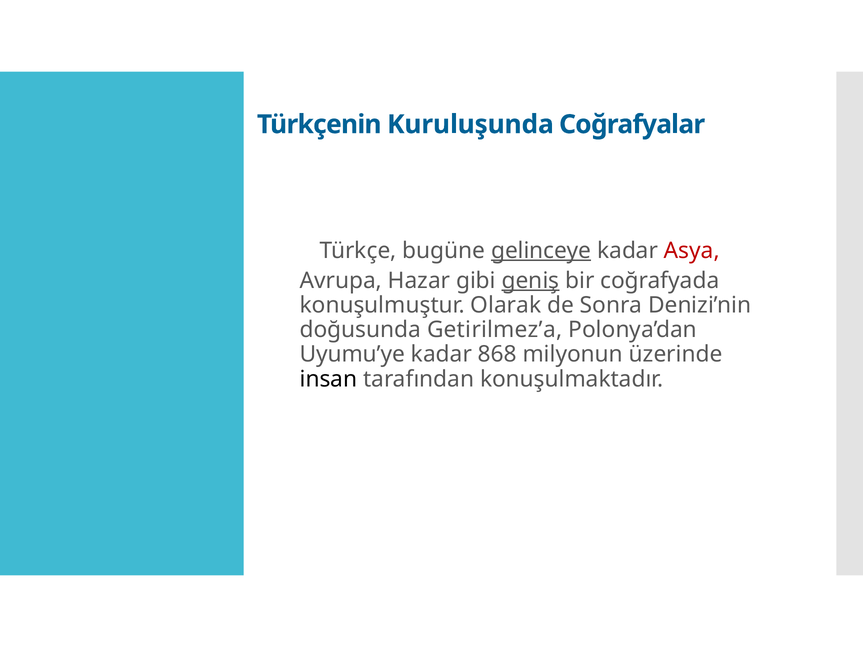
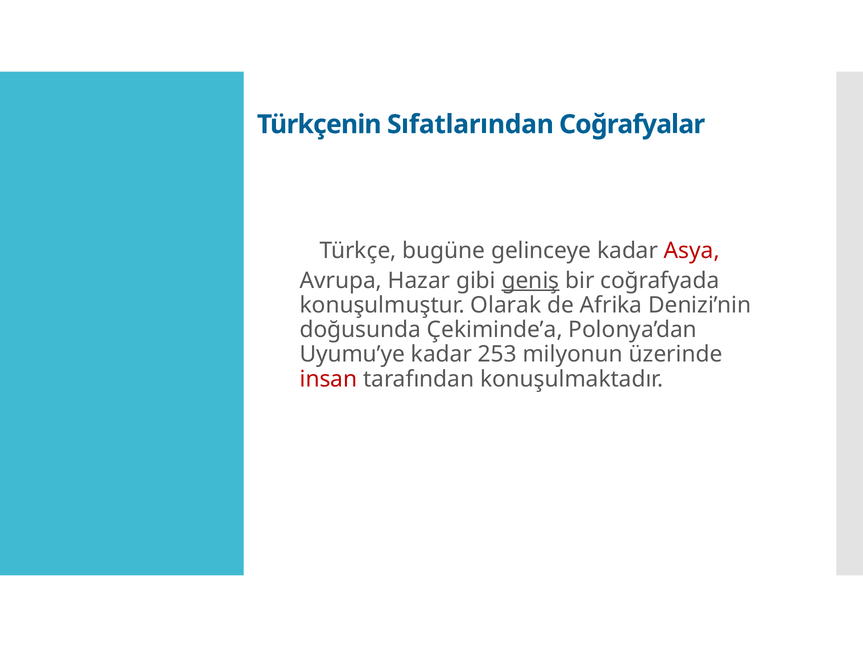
Kuruluşunda: Kuruluşunda -> Sıfatlarından
gelinceye underline: present -> none
Sonra: Sonra -> Afrika
Getirilmez’a: Getirilmez’a -> Çekiminde’a
868: 868 -> 253
insan colour: black -> red
